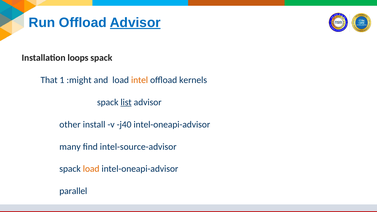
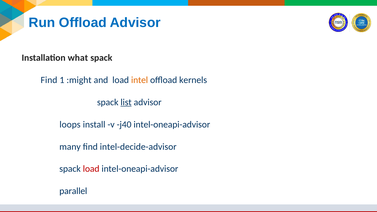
Advisor at (135, 23) underline: present -> none
loops: loops -> what
That at (49, 80): That -> Find
other: other -> loops
intel-source-advisor: intel-source-advisor -> intel-decide-advisor
load at (91, 169) colour: orange -> red
